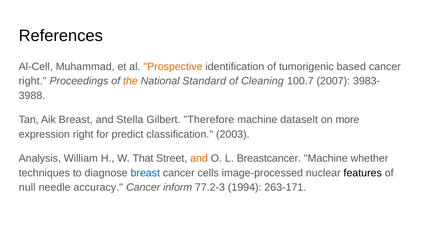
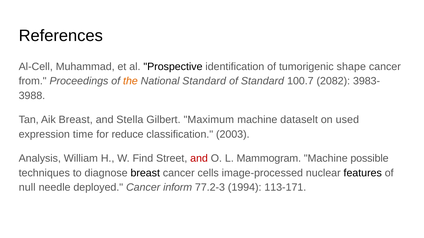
Prospective colour: orange -> black
based: based -> shape
right at (33, 81): right -> from
of Cleaning: Cleaning -> Standard
2007: 2007 -> 2082
Therefore: Therefore -> Maximum
more: more -> used
expression right: right -> time
predict: predict -> reduce
That: That -> Find
and at (199, 159) colour: orange -> red
Breastcancer: Breastcancer -> Mammogram
whether: whether -> possible
breast at (145, 173) colour: blue -> black
accuracy: accuracy -> deployed
263-171: 263-171 -> 113-171
